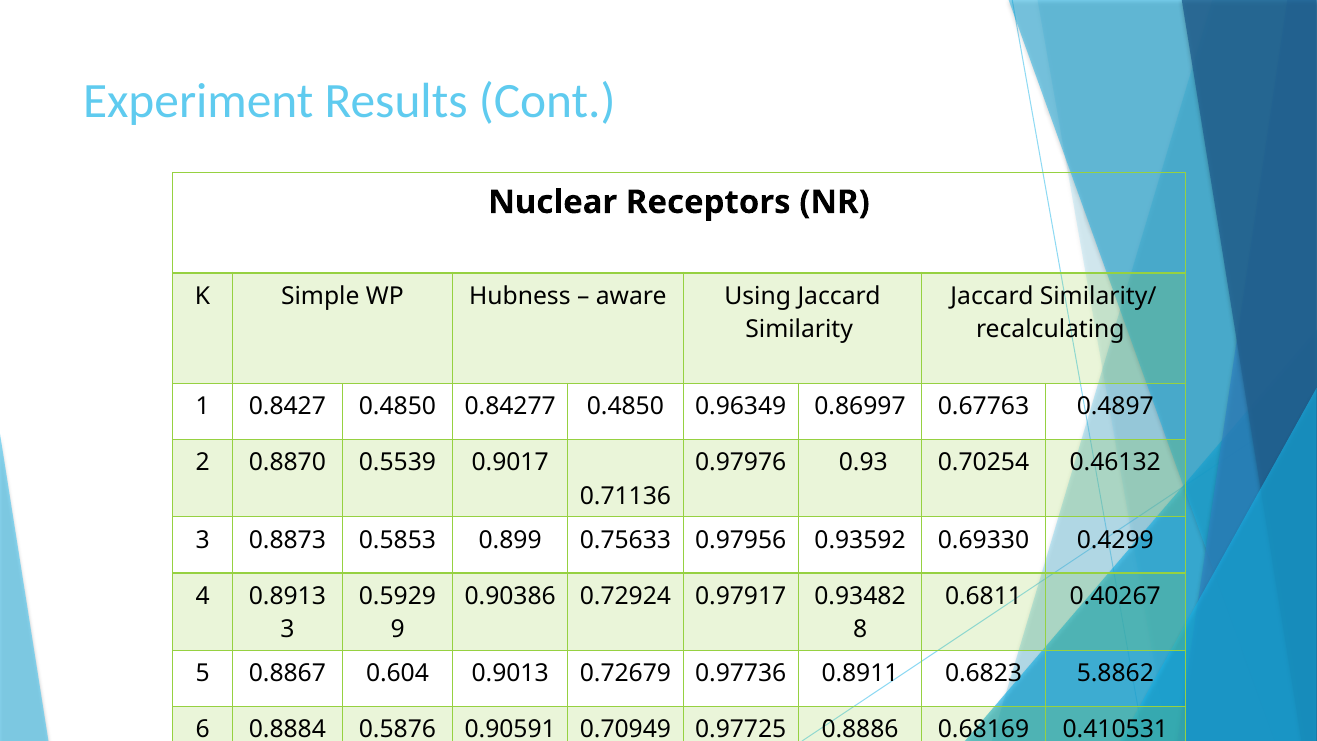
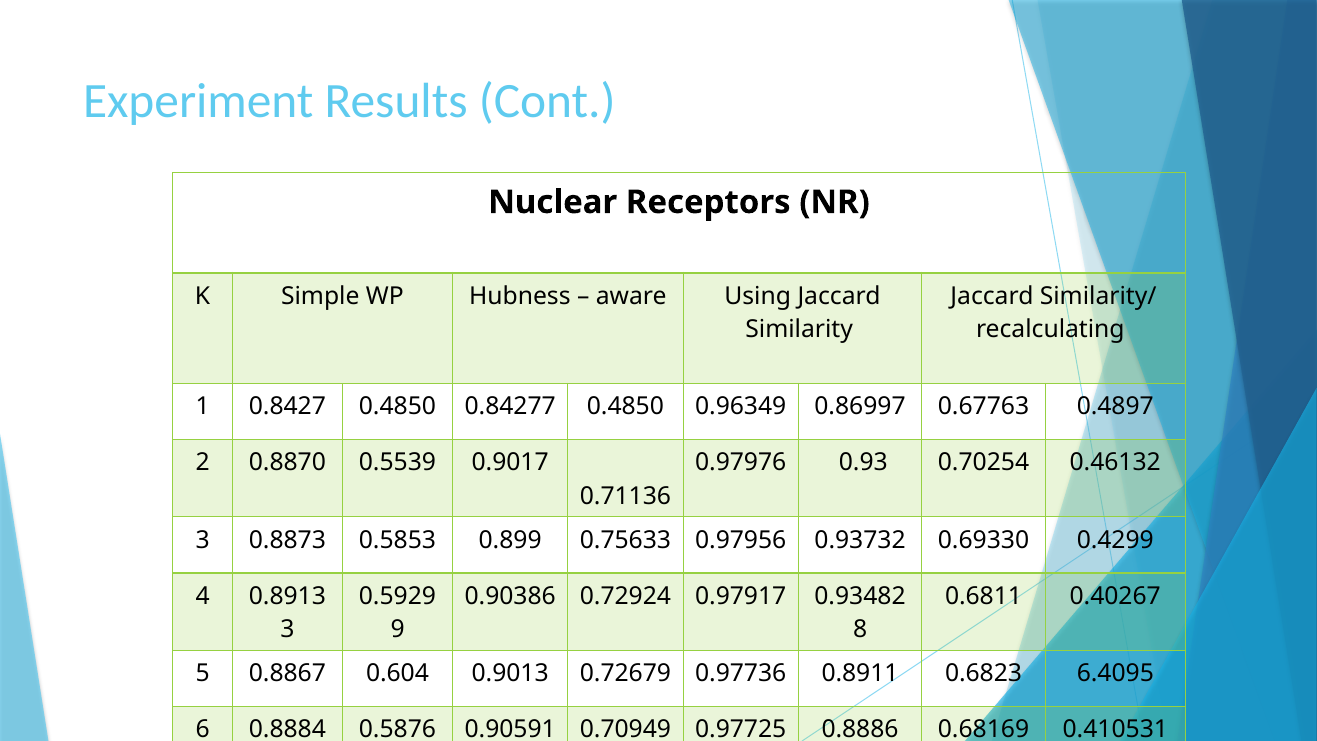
0.93592: 0.93592 -> 0.93732
5.8862: 5.8862 -> 6.4095
